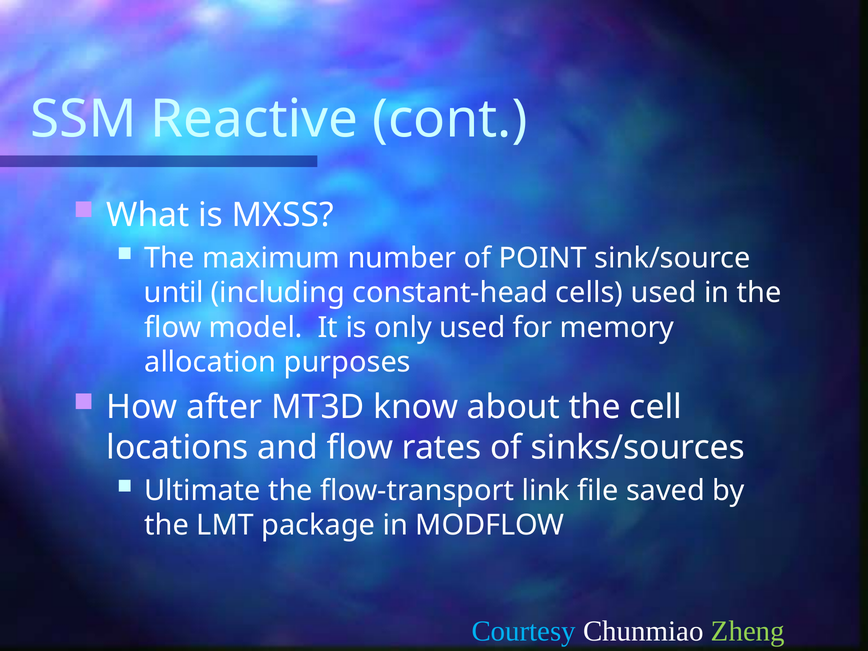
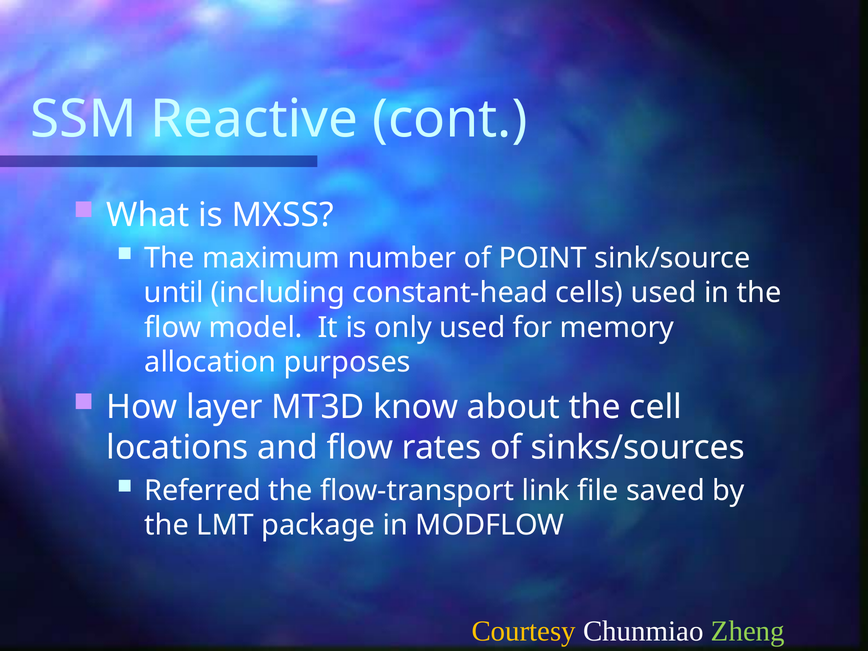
after: after -> layer
Ultimate: Ultimate -> Referred
Courtesy colour: light blue -> yellow
